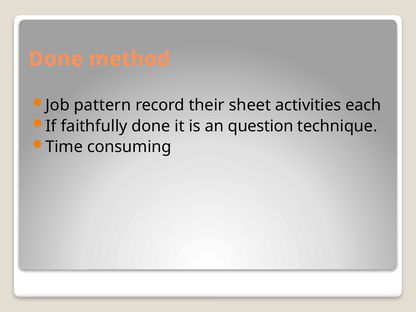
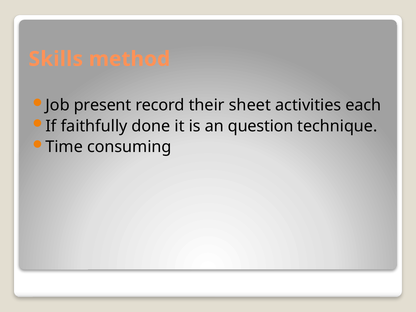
Done at (56, 59): Done -> Skills
pattern: pattern -> present
